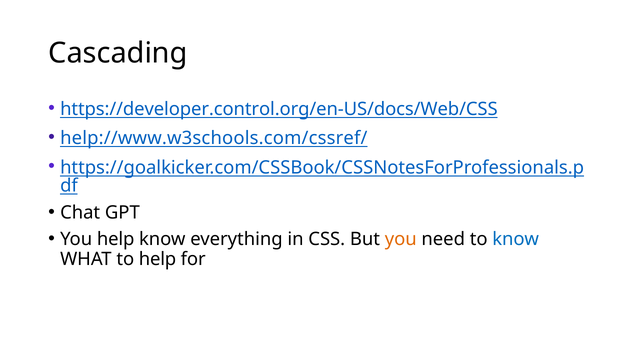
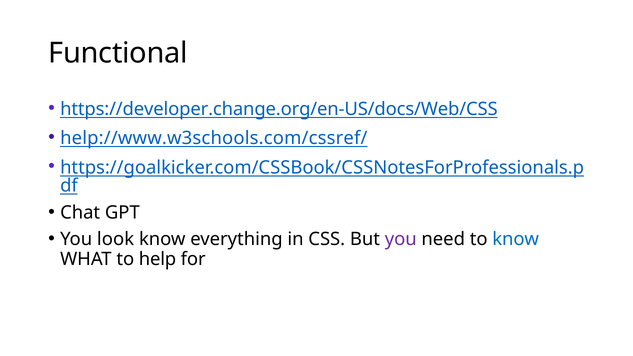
Cascading: Cascading -> Functional
https://developer.control.org/en-US/docs/Web/CSS: https://developer.control.org/en-US/docs/Web/CSS -> https://developer.change.org/en-US/docs/Web/CSS
You help: help -> look
you at (401, 239) colour: orange -> purple
